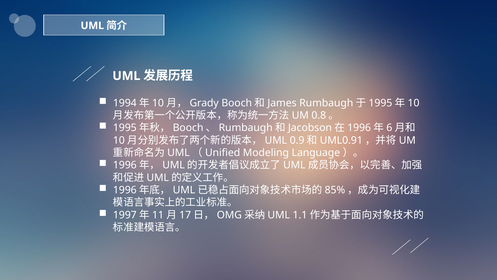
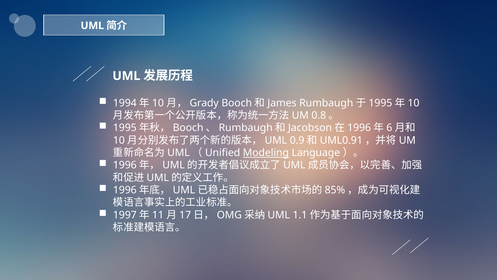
Modeling underline: none -> present
